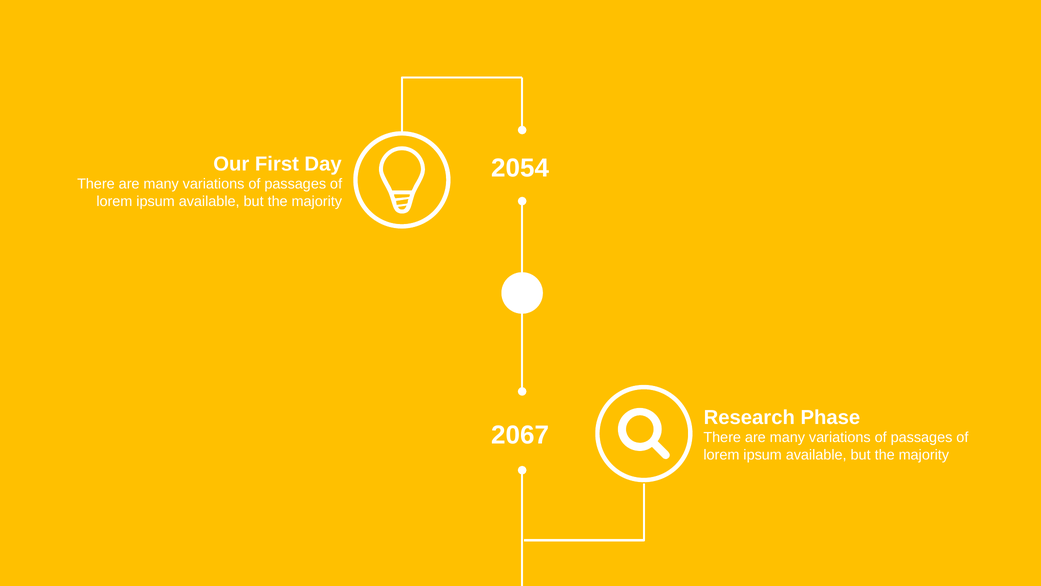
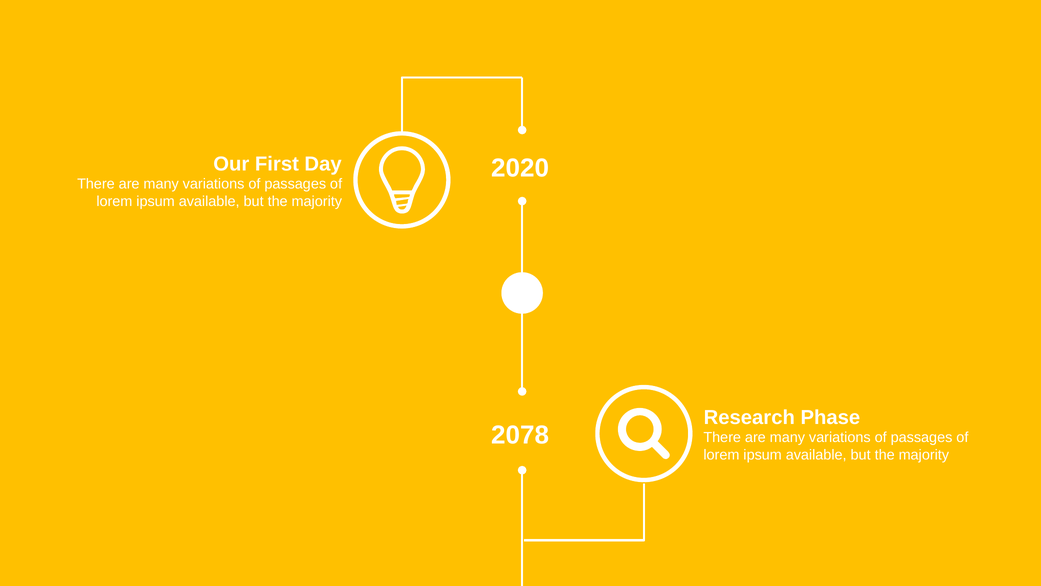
2054: 2054 -> 2020
2067: 2067 -> 2078
